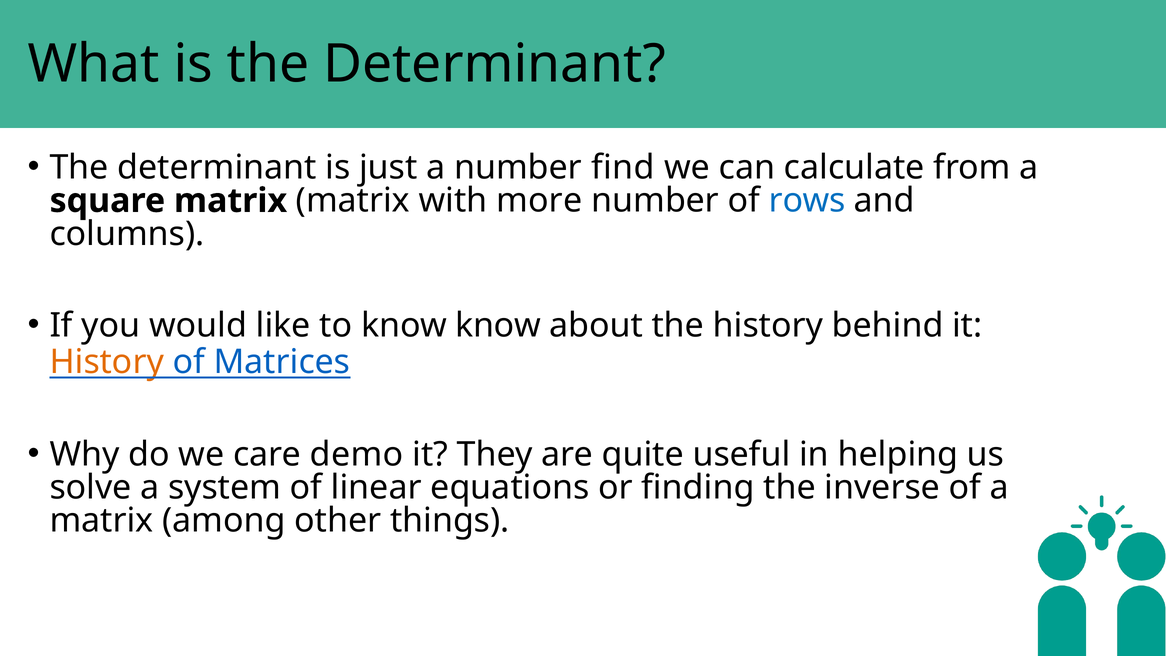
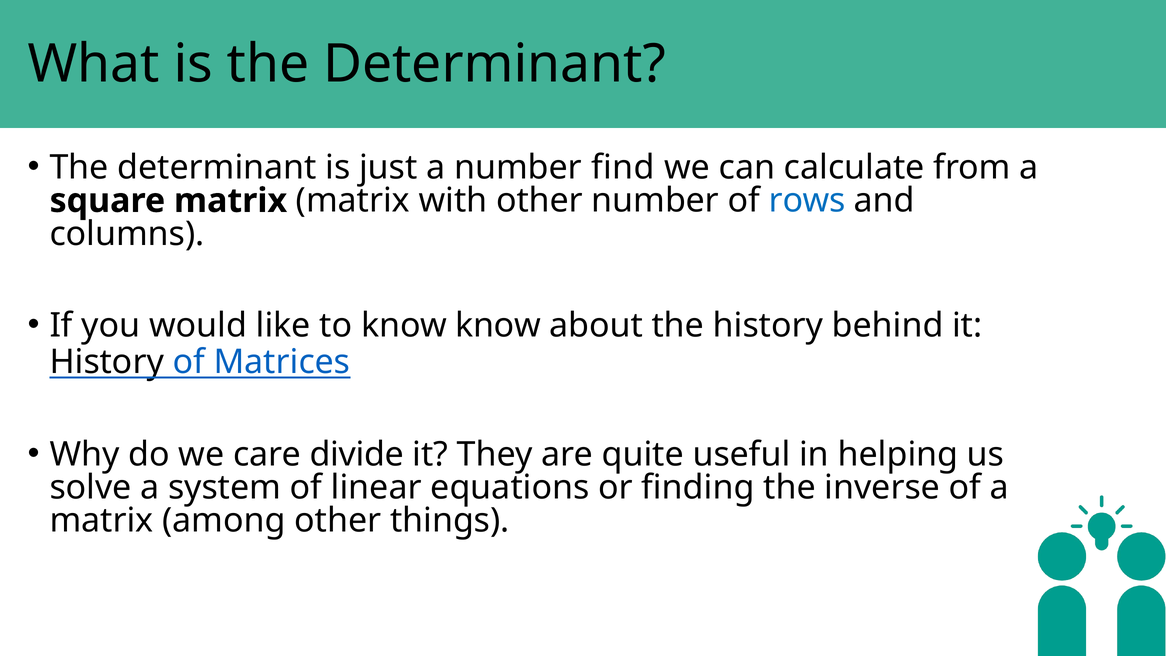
with more: more -> other
History at (107, 362) colour: orange -> black
demo: demo -> divide
